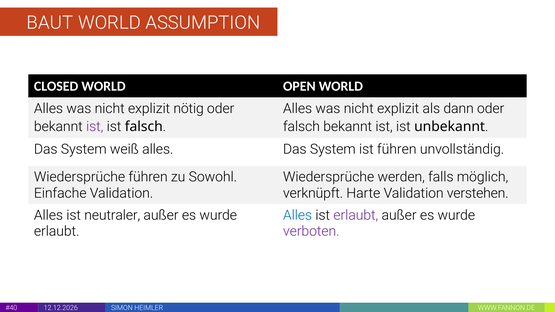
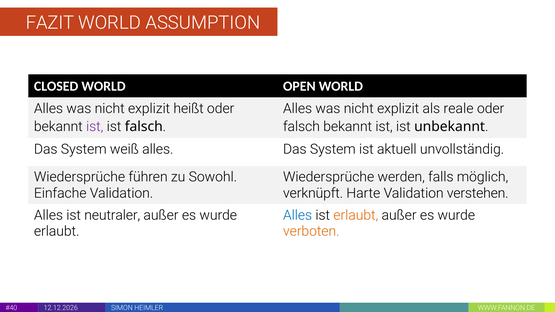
BAUT: BAUT -> FAZIT
nötig: nötig -> heißt
dann: dann -> reale
ist führen: führen -> aktuell
erlaubt at (356, 215) colour: purple -> orange
verboten colour: purple -> orange
